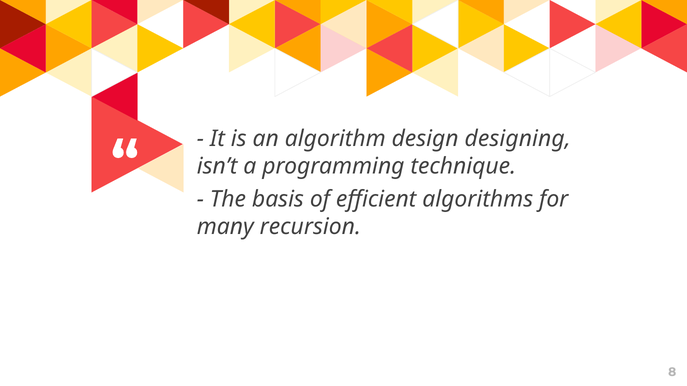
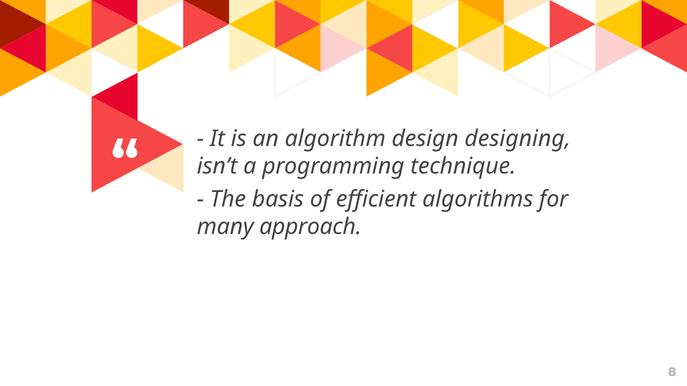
recursion: recursion -> approach
